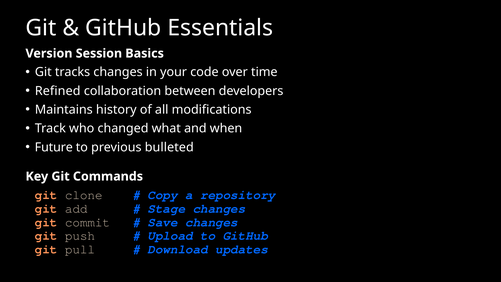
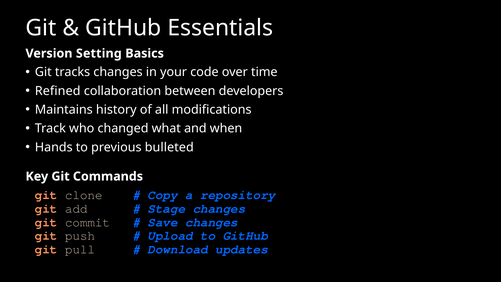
Session: Session -> Setting
Future: Future -> Hands
